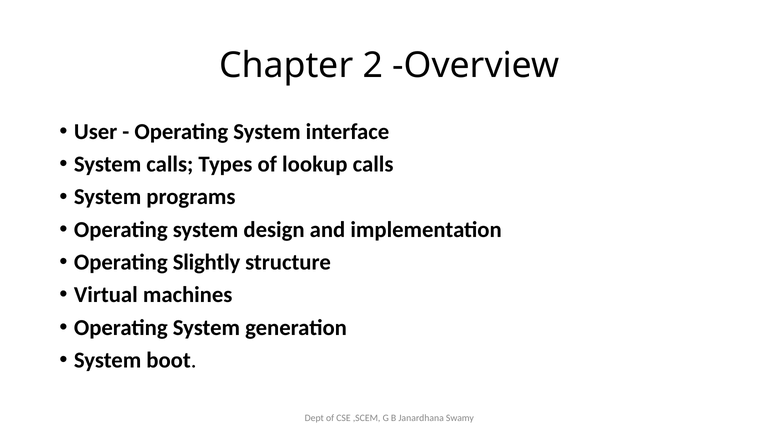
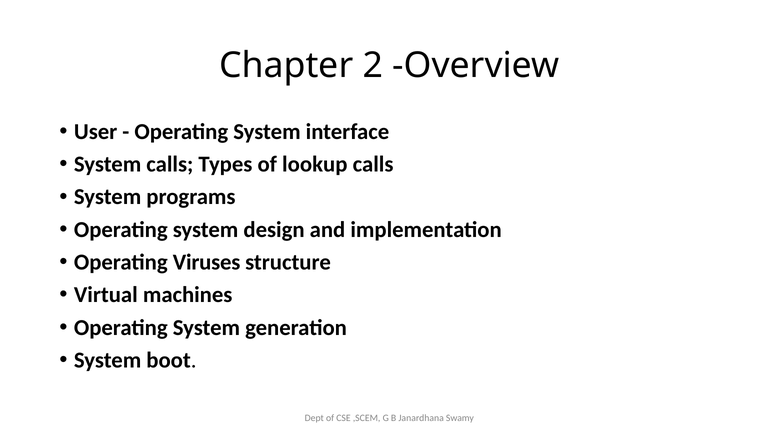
Slightly: Slightly -> Viruses
